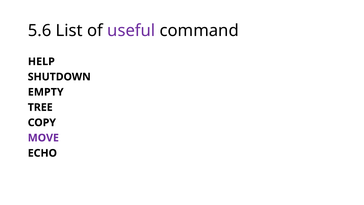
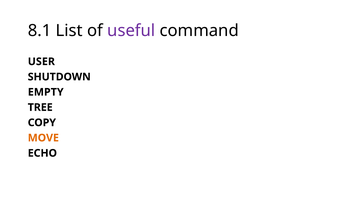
5.6: 5.6 -> 8.1
HELP: HELP -> USER
MOVE colour: purple -> orange
